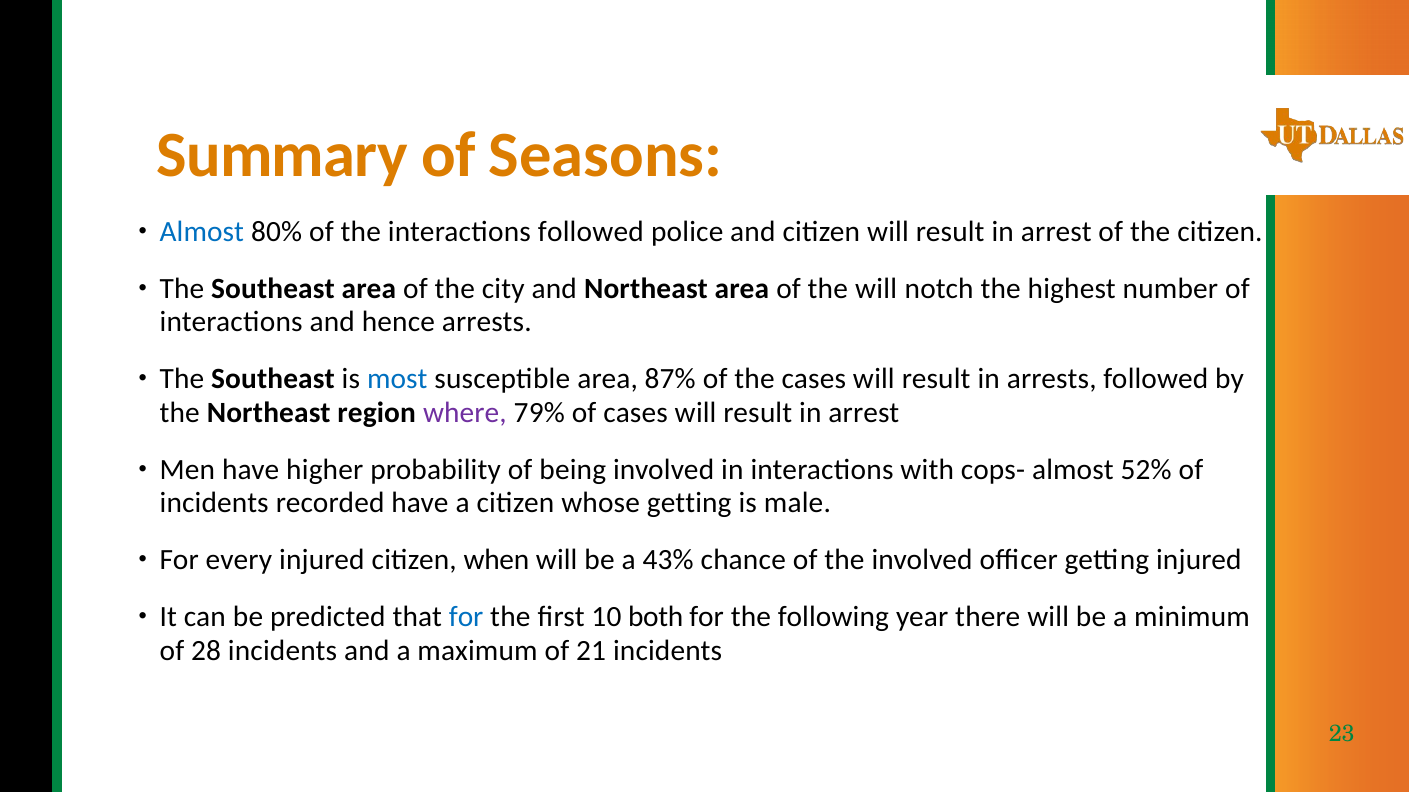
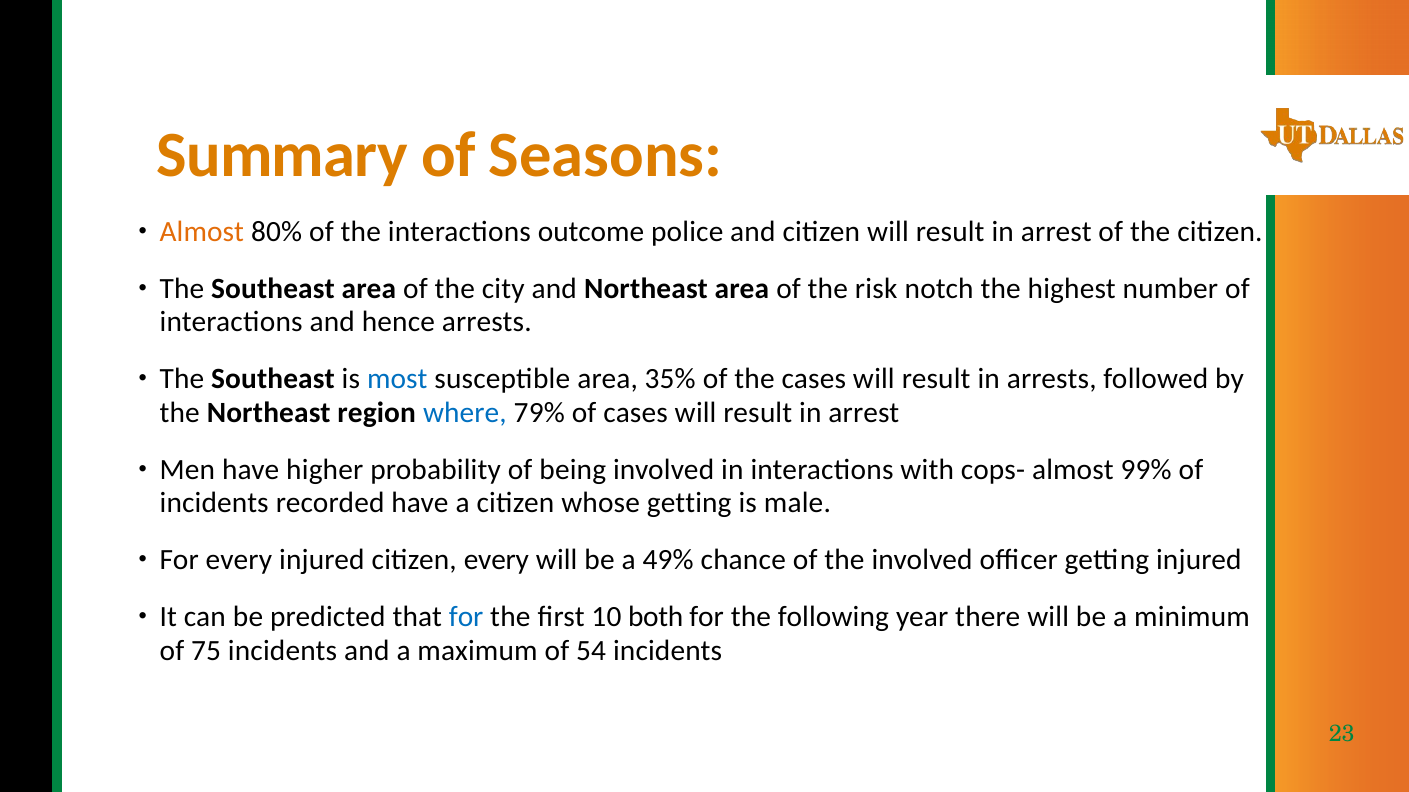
Almost at (202, 232) colour: blue -> orange
interactions followed: followed -> outcome
the will: will -> risk
87%: 87% -> 35%
where colour: purple -> blue
52%: 52% -> 99%
citizen when: when -> every
43%: 43% -> 49%
28: 28 -> 75
21: 21 -> 54
